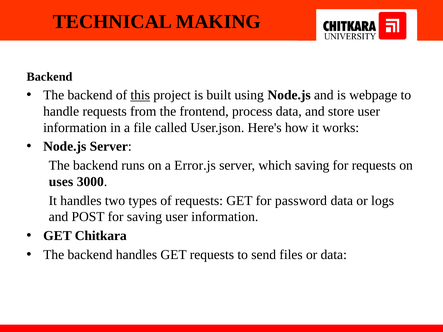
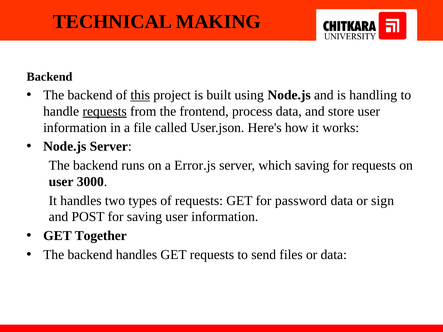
webpage: webpage -> handling
requests at (105, 111) underline: none -> present
uses at (61, 182): uses -> user
logs: logs -> sign
Chitkara: Chitkara -> Together
